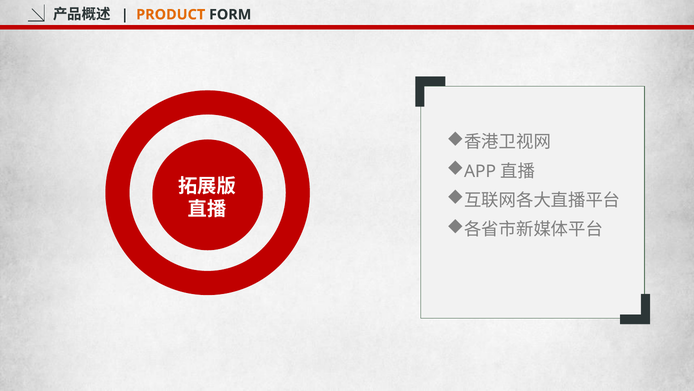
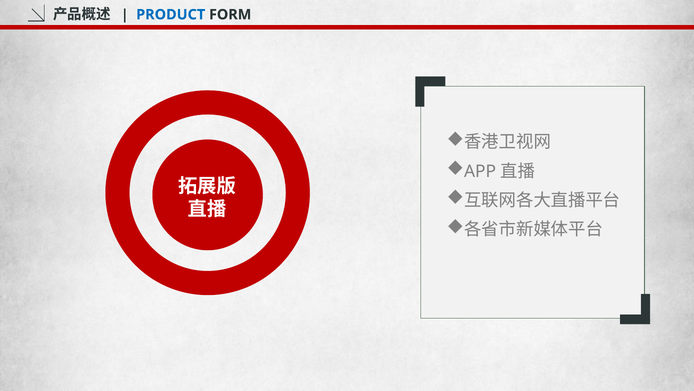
PRODUCT colour: orange -> blue
